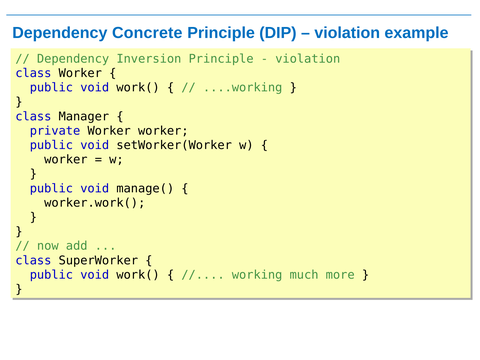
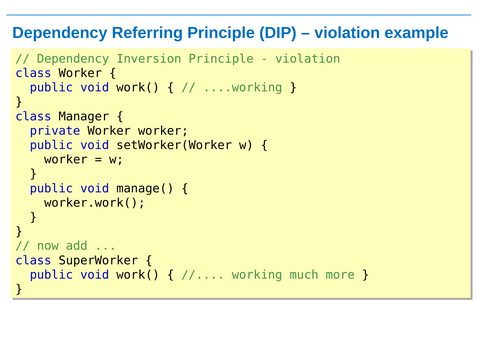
Concrete: Concrete -> Referring
